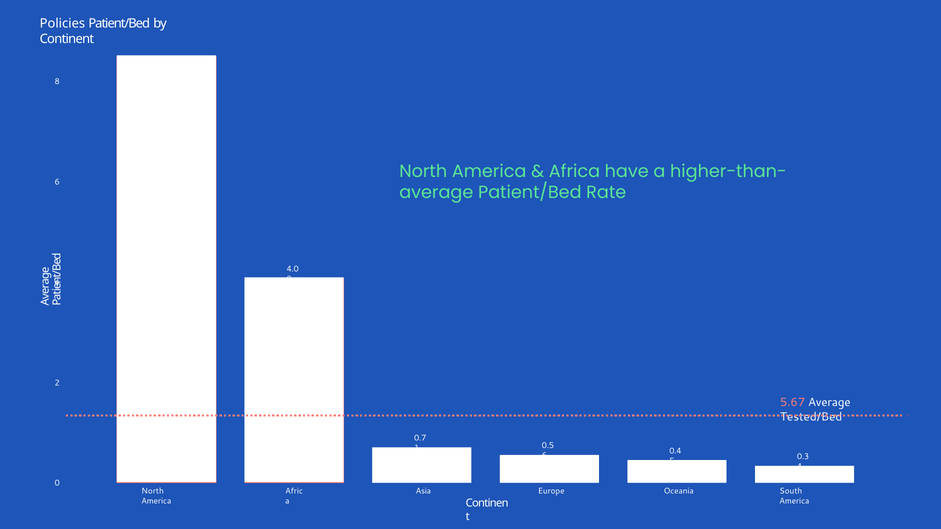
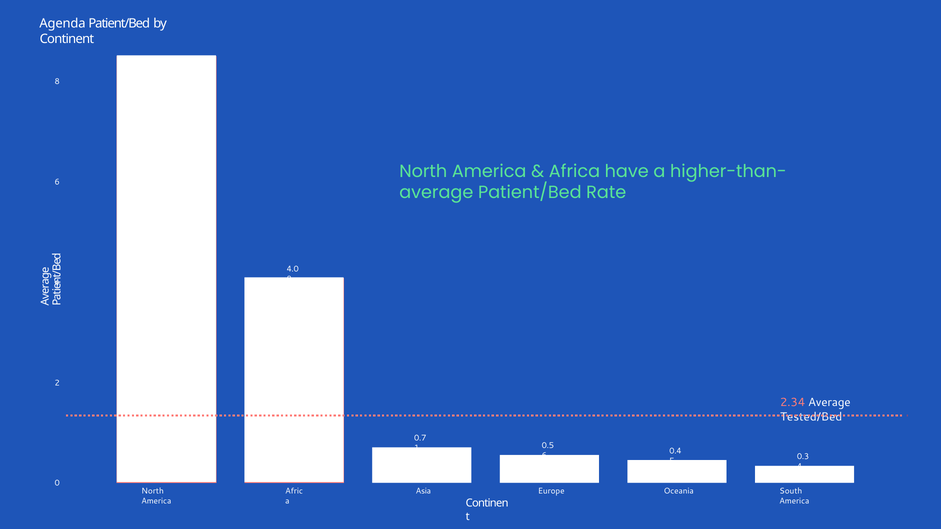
Policies: Policies -> Agenda
5.67: 5.67 -> 2.34
